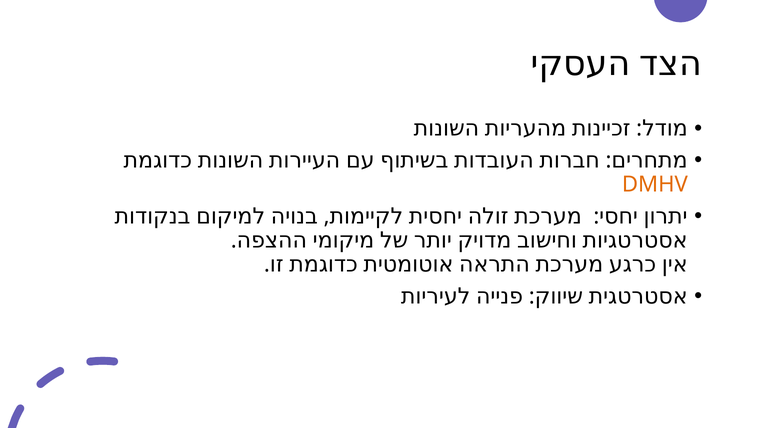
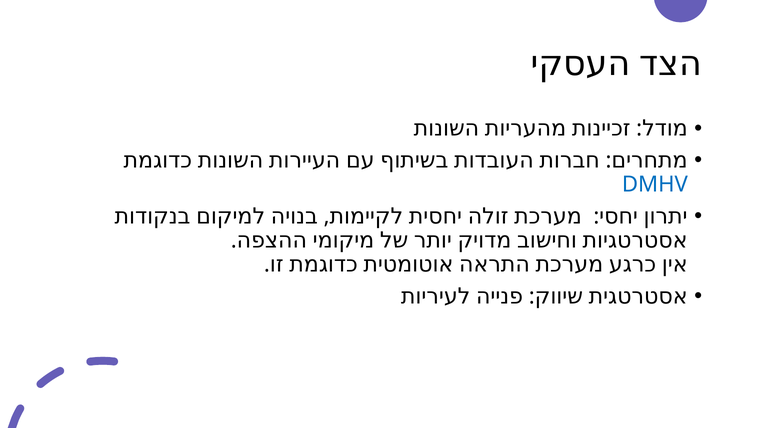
DMHV colour: orange -> blue
